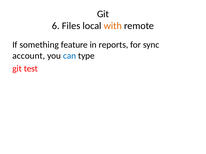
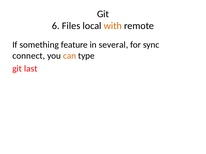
reports: reports -> several
account: account -> connect
can colour: blue -> orange
test: test -> last
